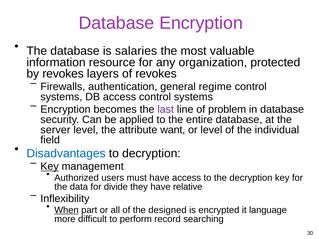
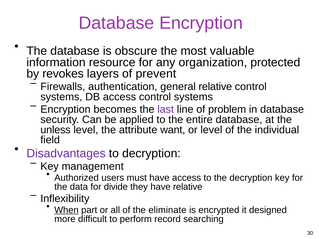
salaries: salaries -> obscure
of revokes: revokes -> prevent
general regime: regime -> relative
server: server -> unless
Disadvantages colour: blue -> purple
Key at (50, 167) underline: present -> none
designed: designed -> eliminate
language: language -> designed
